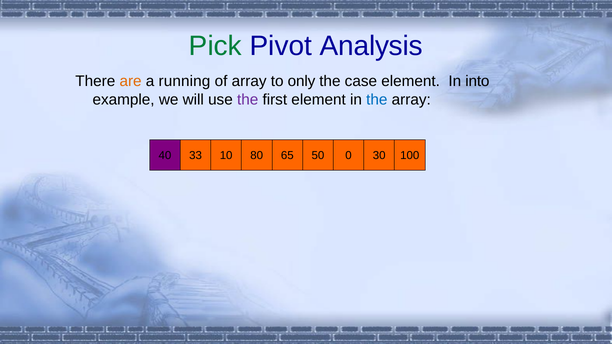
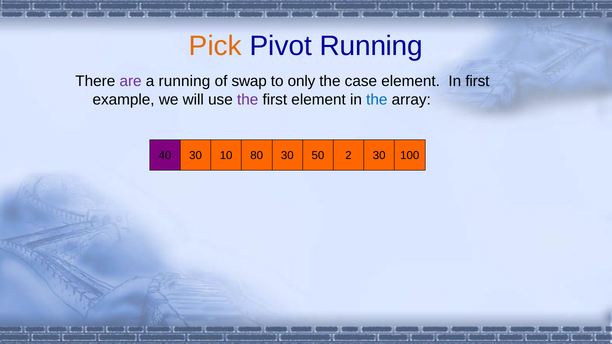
Pick colour: green -> orange
Pivot Analysis: Analysis -> Running
are colour: orange -> purple
of array: array -> swap
In into: into -> first
40 33: 33 -> 30
80 65: 65 -> 30
0: 0 -> 2
